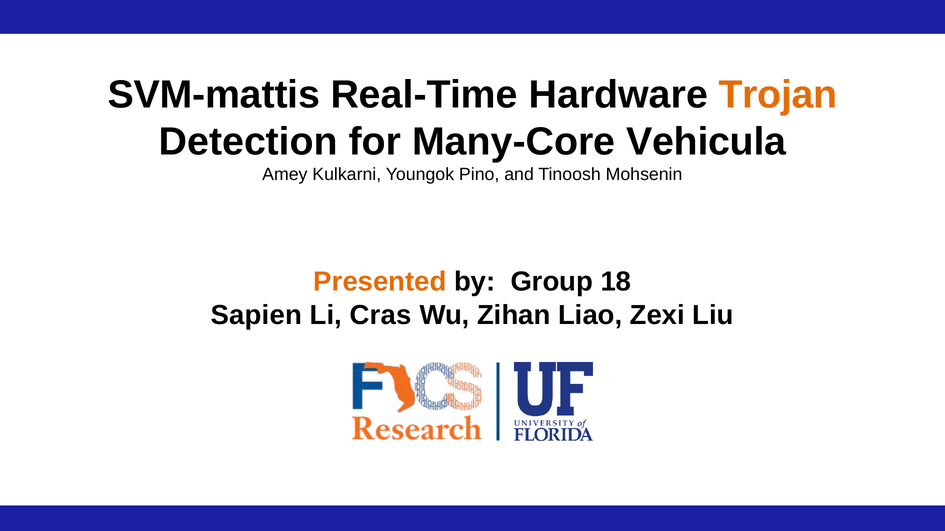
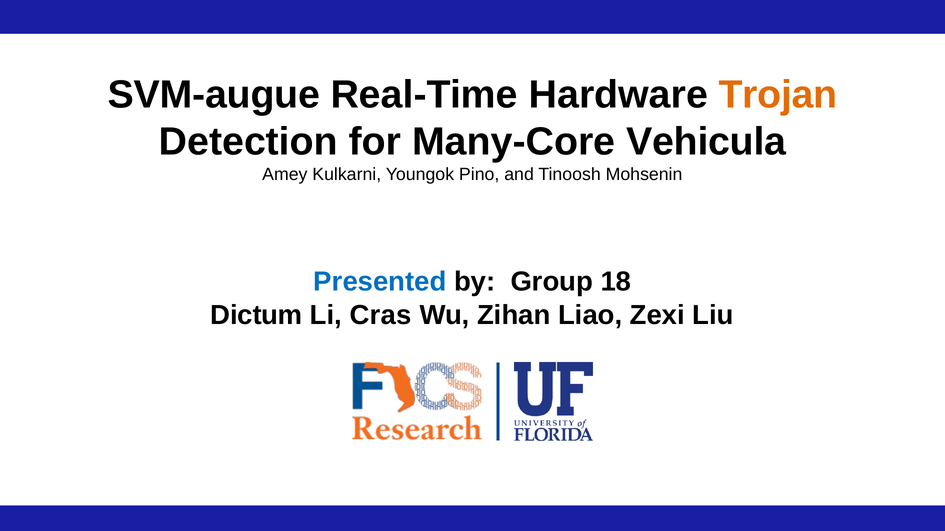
SVM-mattis: SVM-mattis -> SVM-augue
Presented colour: orange -> blue
Sapien: Sapien -> Dictum
